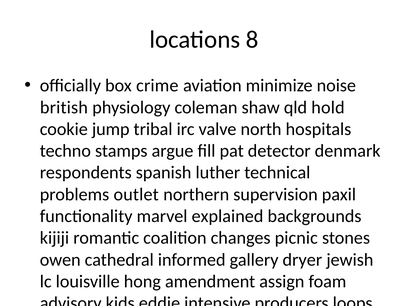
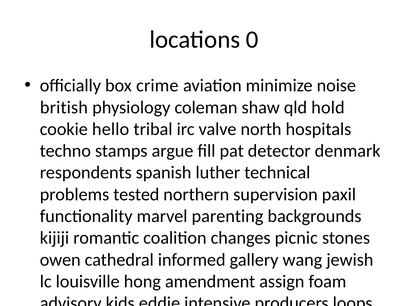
8: 8 -> 0
jump: jump -> hello
outlet: outlet -> tested
marvel explained: explained -> parenting
dryer: dryer -> wang
